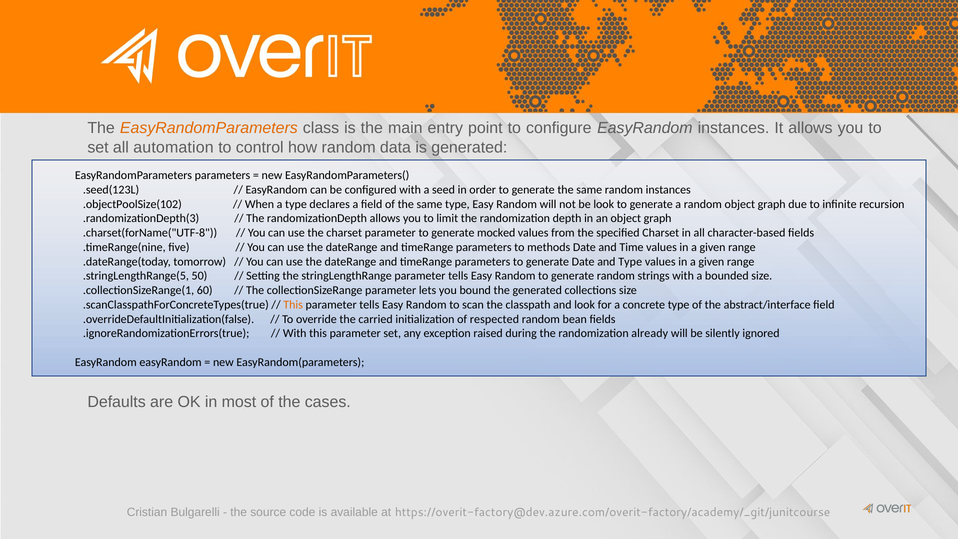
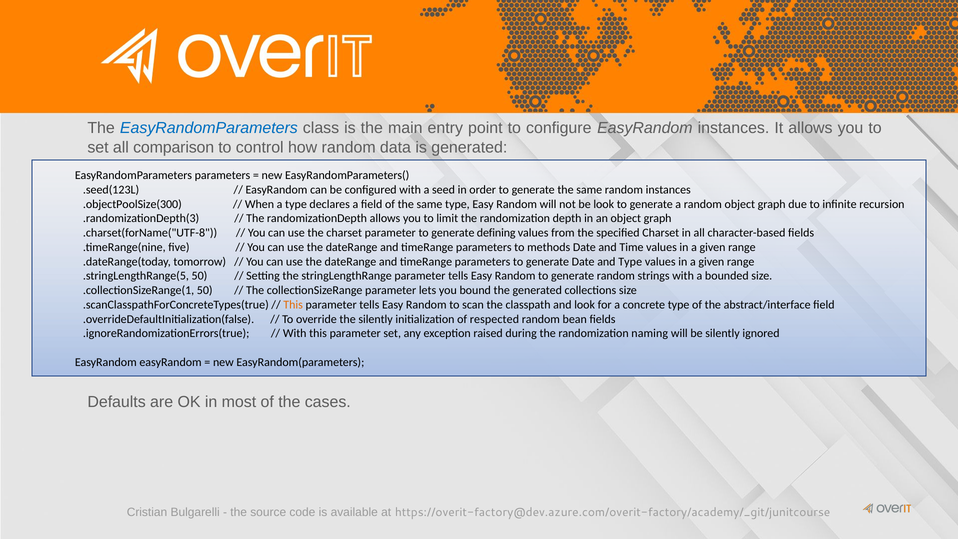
EasyRandomParameters at (209, 128) colour: orange -> blue
automation: automation -> comparison
.objectPoolSize(102: .objectPoolSize(102 -> .objectPoolSize(300
mocked: mocked -> defining
.collectionSizeRange(1 60: 60 -> 50
the carried: carried -> silently
already: already -> naming
